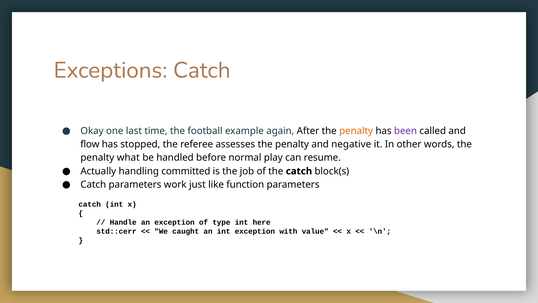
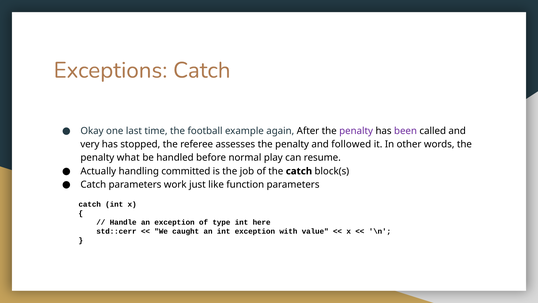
penalty at (356, 131) colour: orange -> purple
flow: flow -> very
negative: negative -> followed
